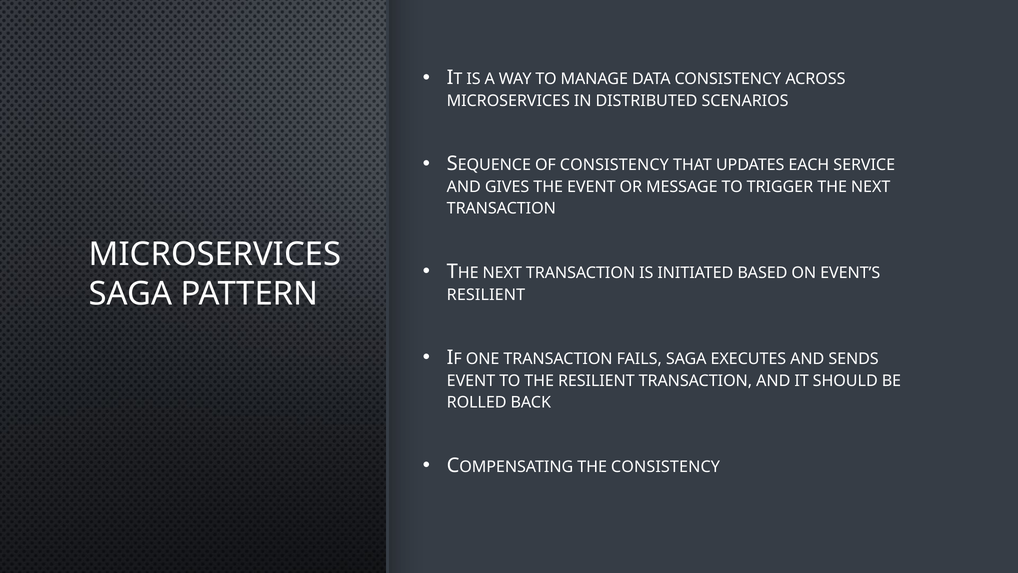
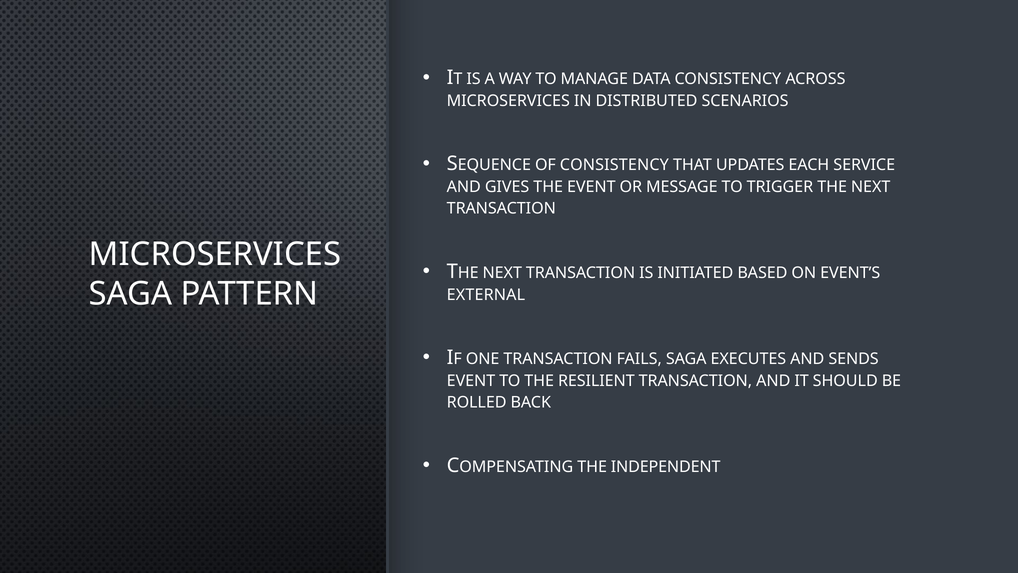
RESILIENT at (486, 294): RESILIENT -> EXTERNAL
THE CONSISTENCY: CONSISTENCY -> INDEPENDENT
